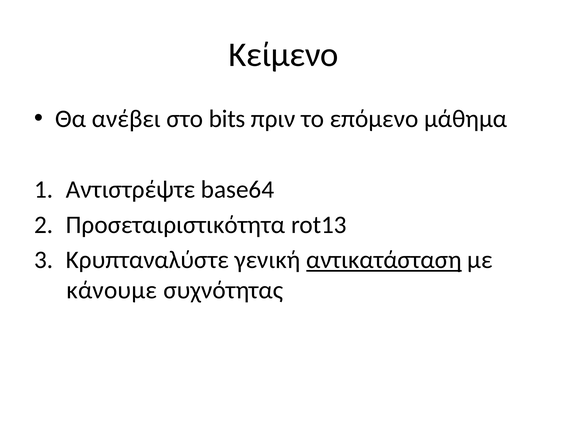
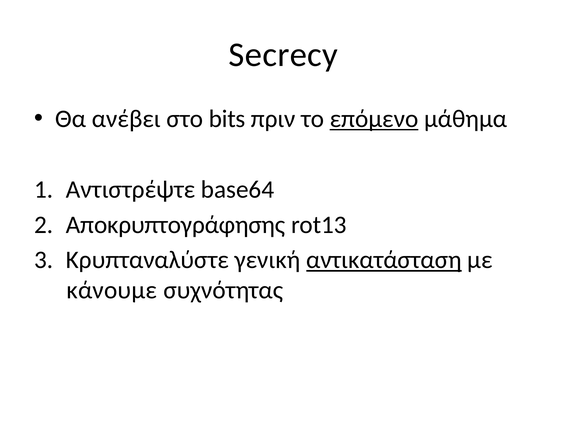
Κείμενο: Κείμενο -> Secrecy
επόμενο underline: none -> present
Προσεταιριστικότητα: Προσεταιριστικότητα -> Αποκρυπτογράφησης
